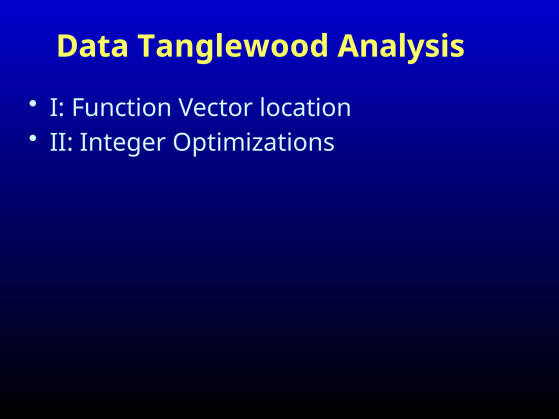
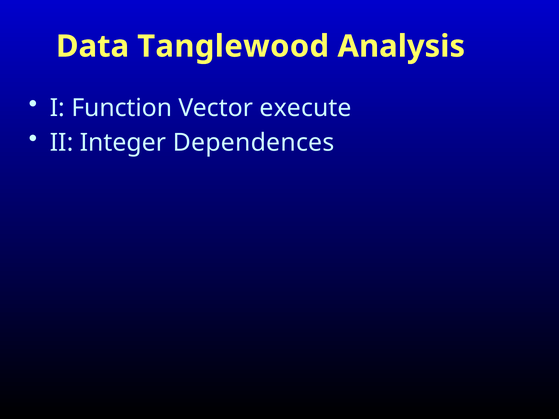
location: location -> execute
Optimizations: Optimizations -> Dependences
